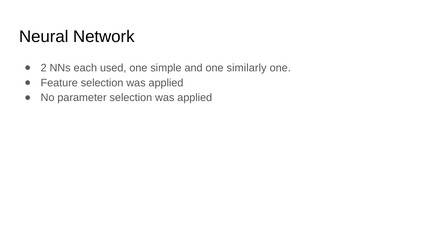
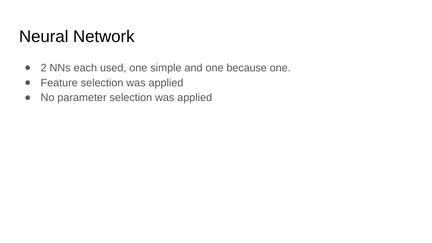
similarly: similarly -> because
